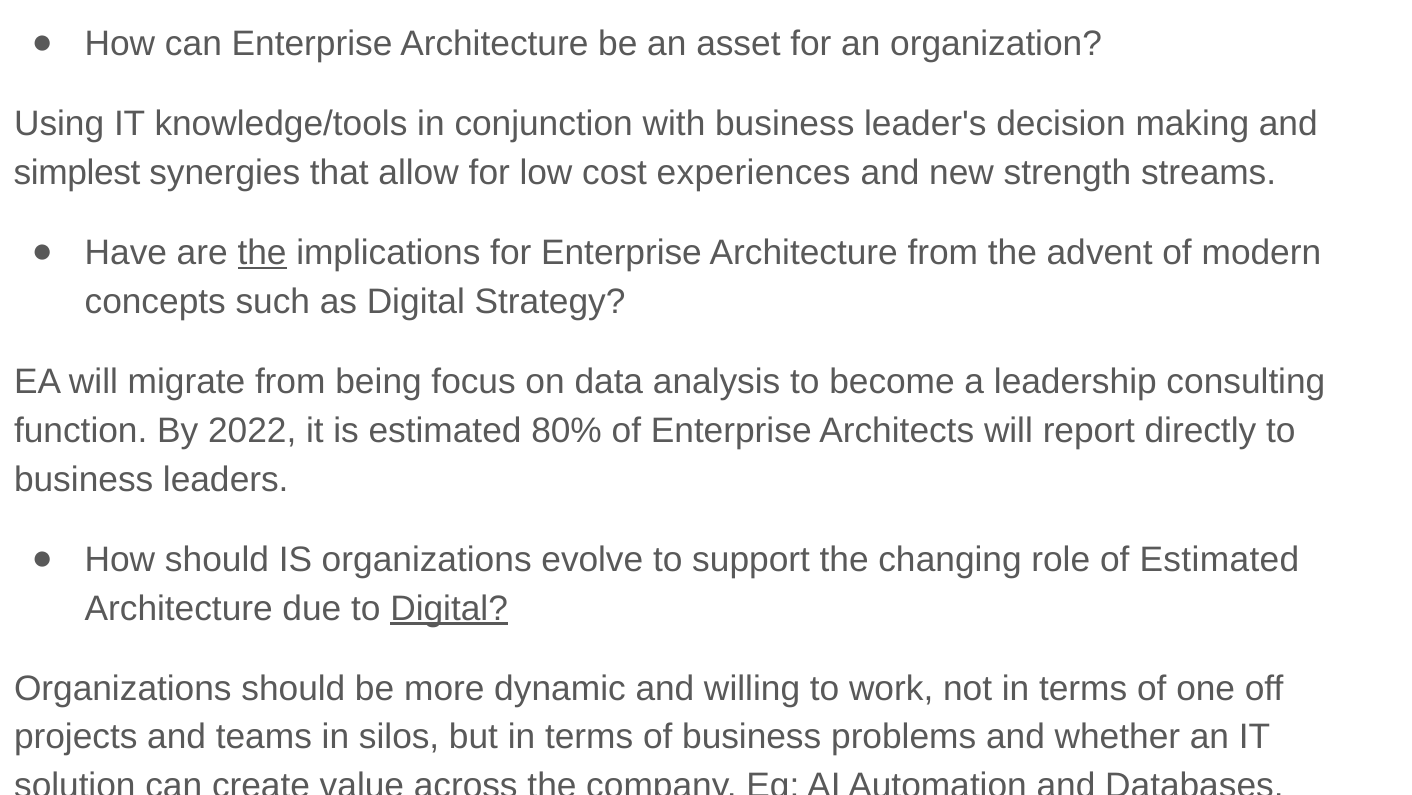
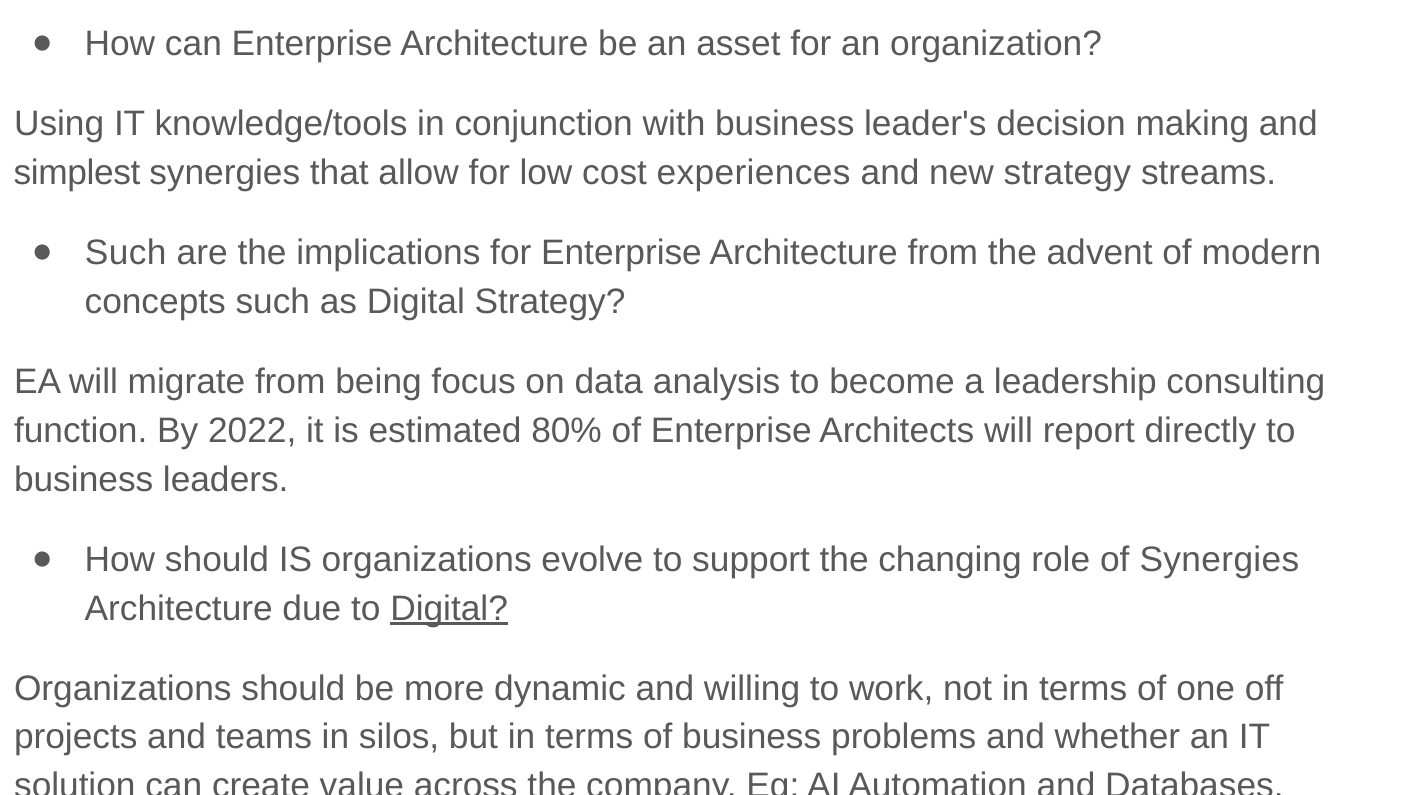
new strength: strength -> strategy
Have at (126, 253): Have -> Such
the at (262, 253) underline: present -> none
of Estimated: Estimated -> Synergies
